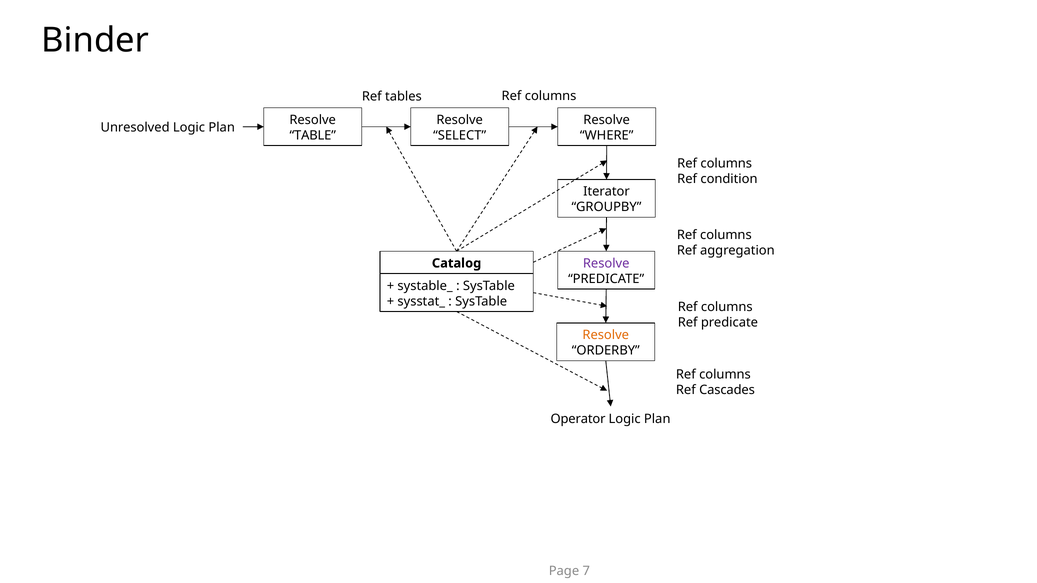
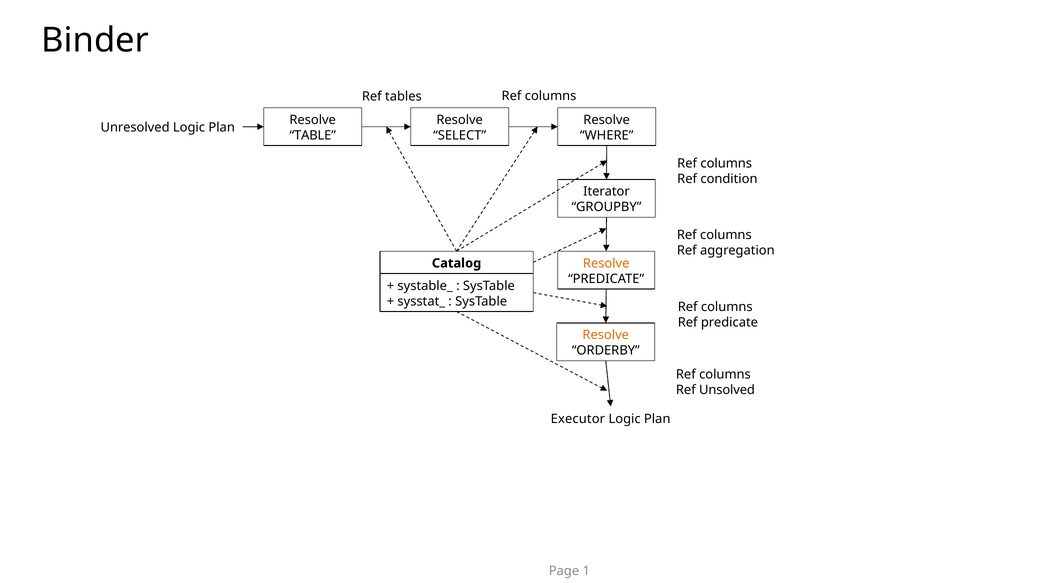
Resolve at (606, 263) colour: purple -> orange
Cascades: Cascades -> Unsolved
Operator: Operator -> Executor
7: 7 -> 1
